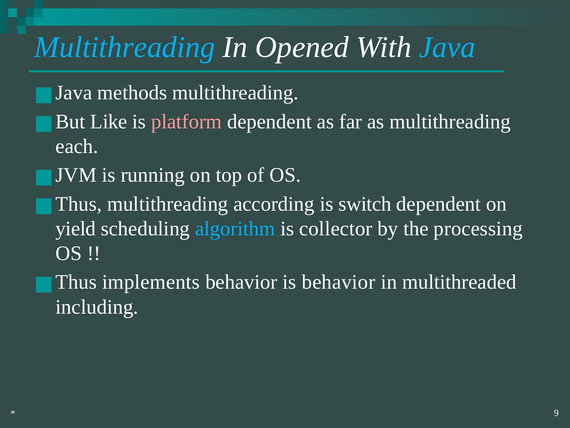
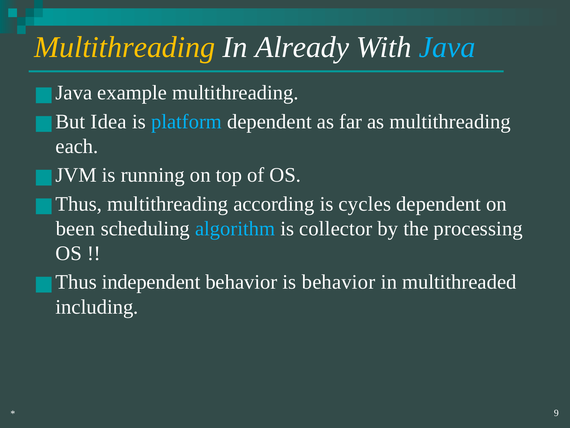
Multithreading at (125, 47) colour: light blue -> yellow
Opened: Opened -> Already
methods: methods -> example
Like: Like -> Idea
platform colour: pink -> light blue
switch: switch -> cycles
yield: yield -> been
implements: implements -> independent
